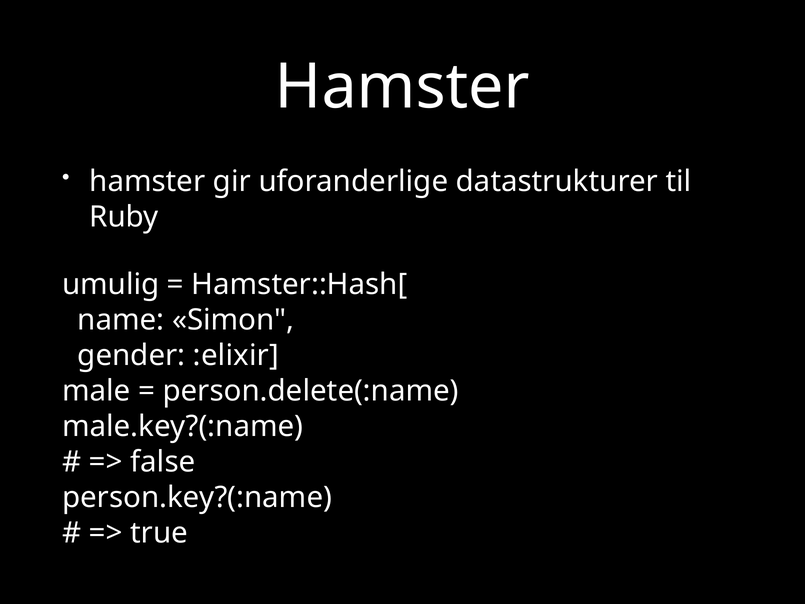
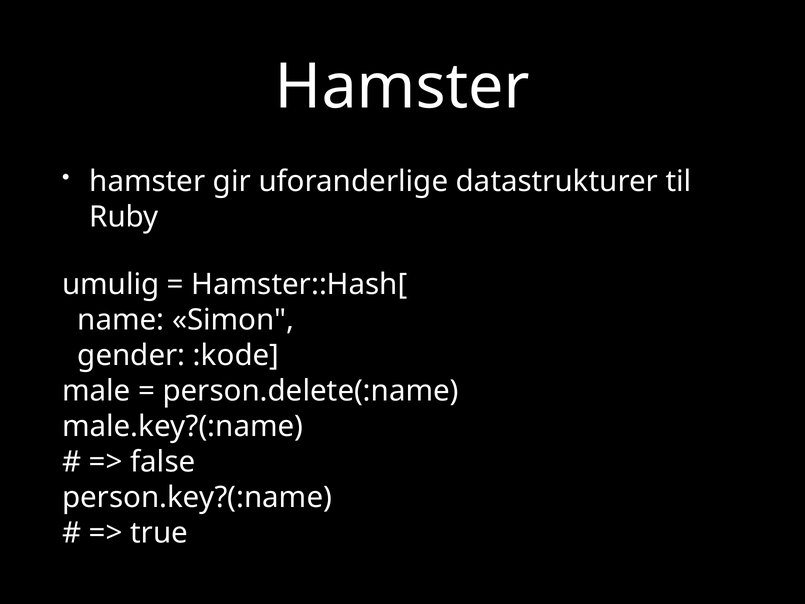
:elixir: :elixir -> :kode
